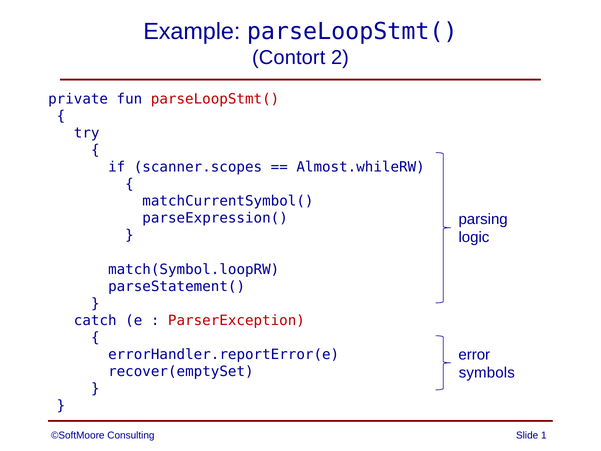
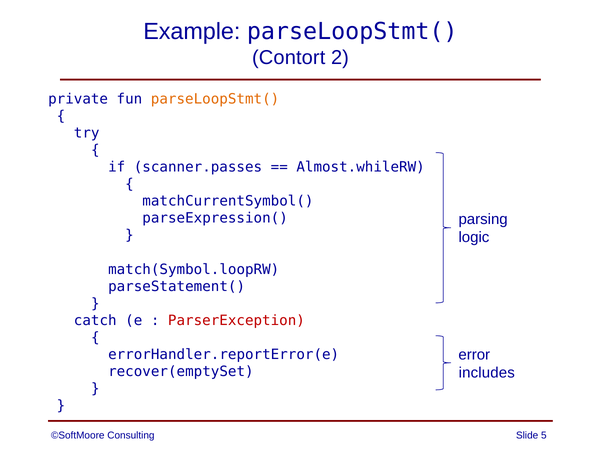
parseLoopStmt( at (215, 99) colour: red -> orange
scanner.scopes: scanner.scopes -> scanner.passes
symbols: symbols -> includes
1: 1 -> 5
